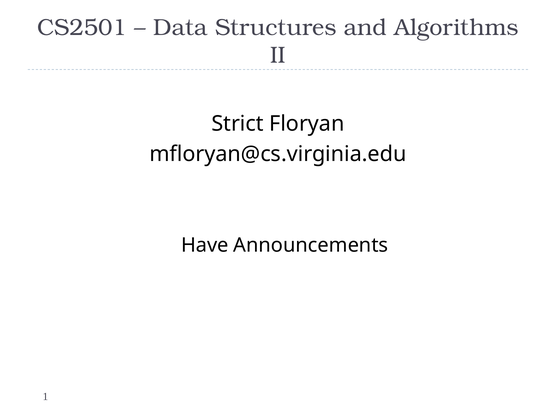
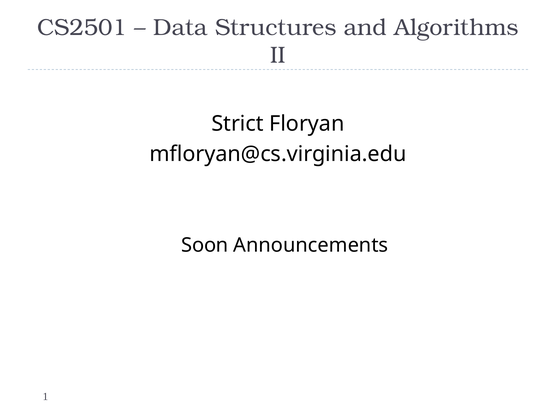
Have: Have -> Soon
